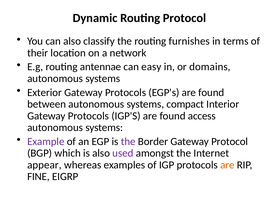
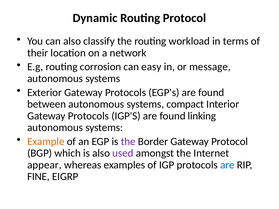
furnishes: furnishes -> workload
antennae: antennae -> corrosion
domains: domains -> message
access: access -> linking
Example colour: purple -> orange
are at (227, 165) colour: orange -> blue
